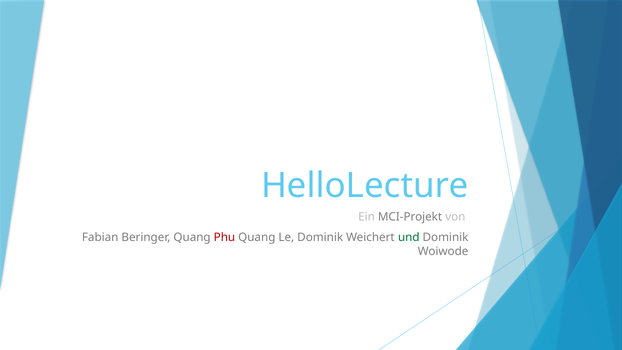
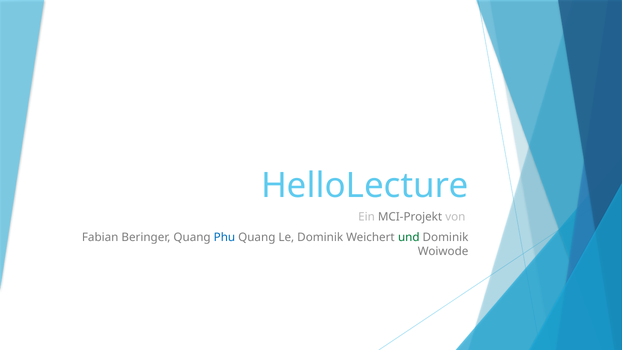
Phu colour: red -> blue
